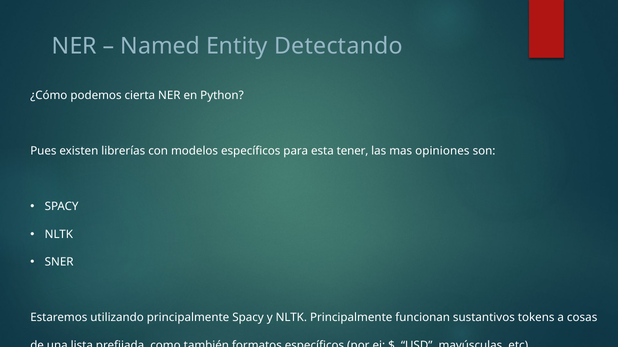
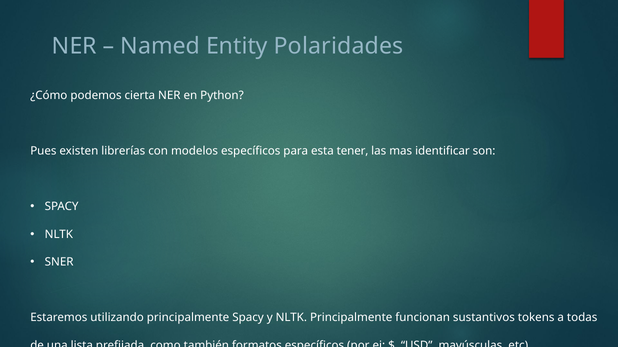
Detectando: Detectando -> Polaridades
opiniones: opiniones -> identificar
cosas: cosas -> todas
